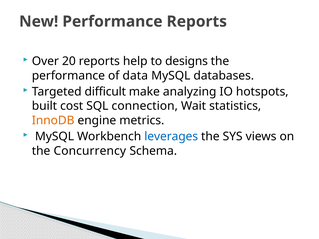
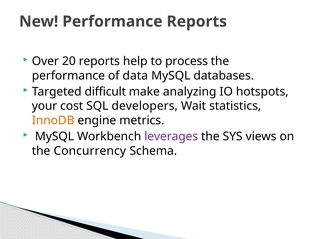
designs: designs -> process
built: built -> your
connection: connection -> developers
leverages colour: blue -> purple
